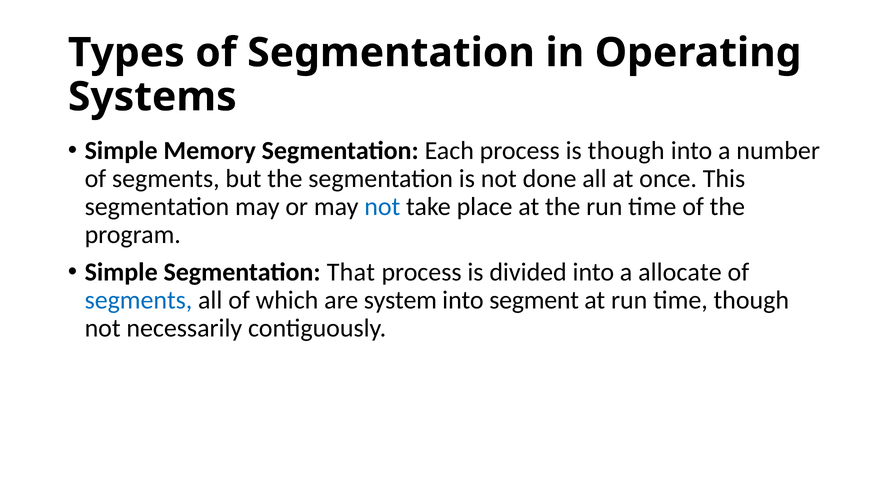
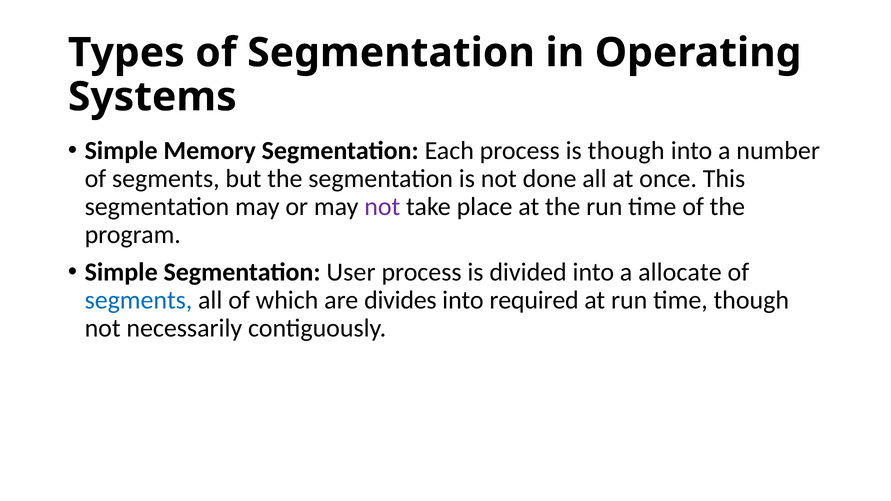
not at (382, 207) colour: blue -> purple
That: That -> User
system: system -> divides
segment: segment -> required
